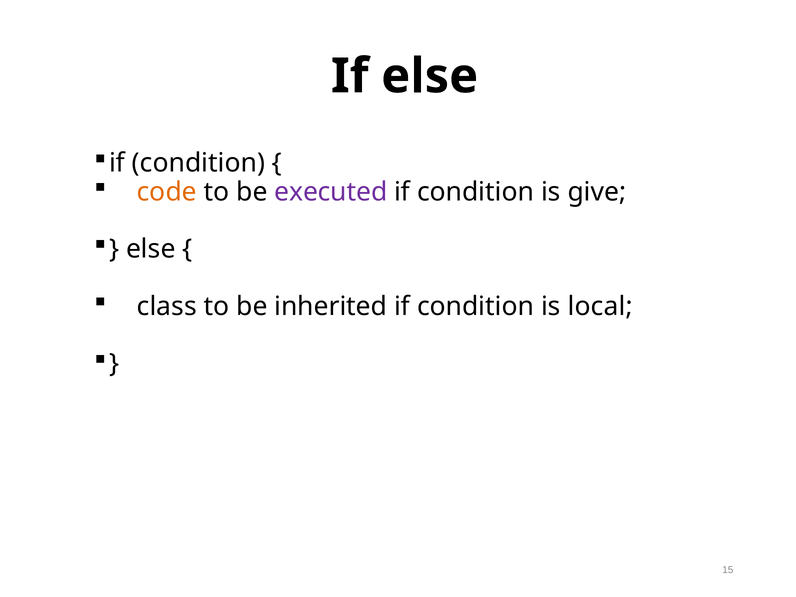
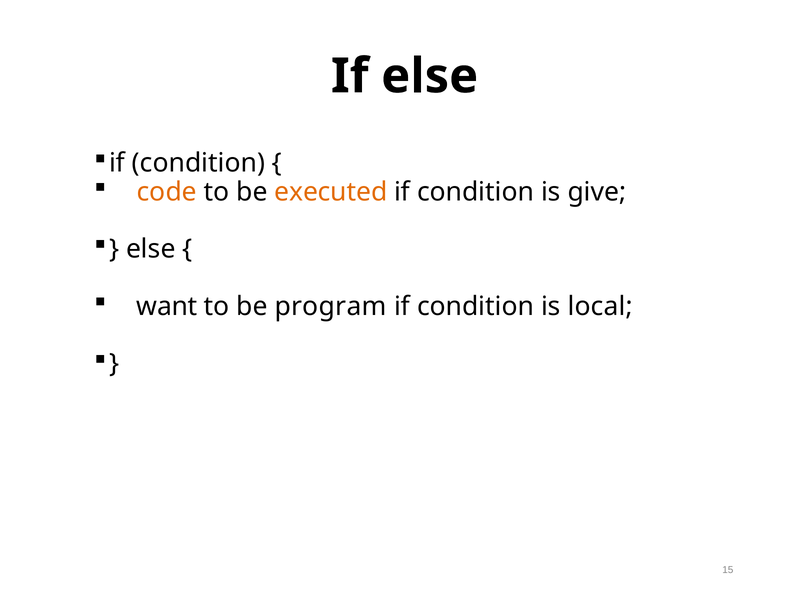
executed colour: purple -> orange
class: class -> want
inherited: inherited -> program
